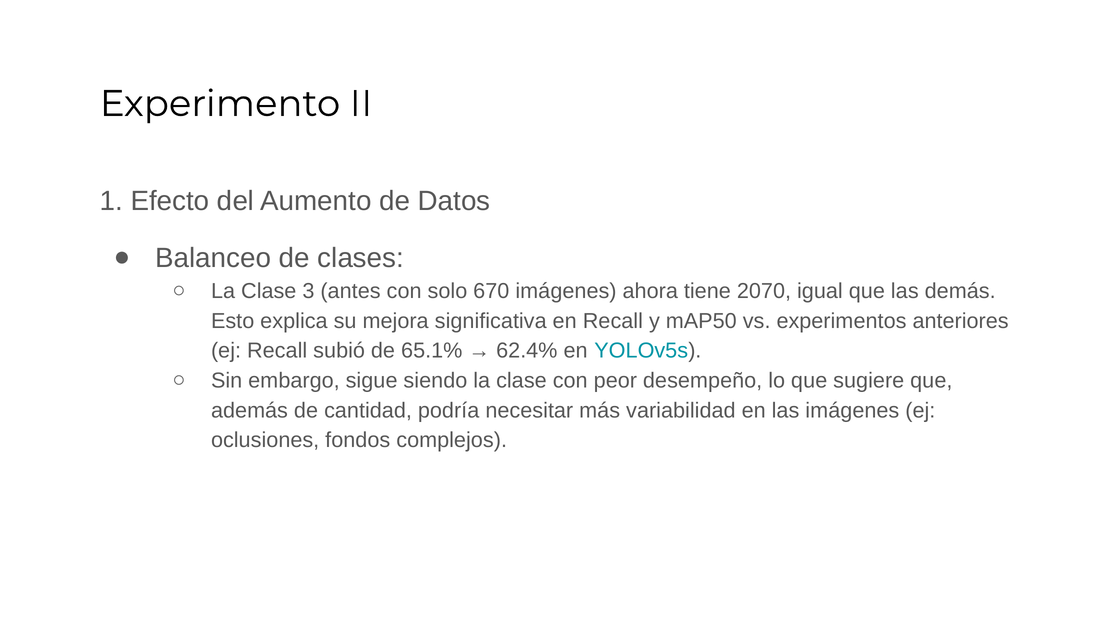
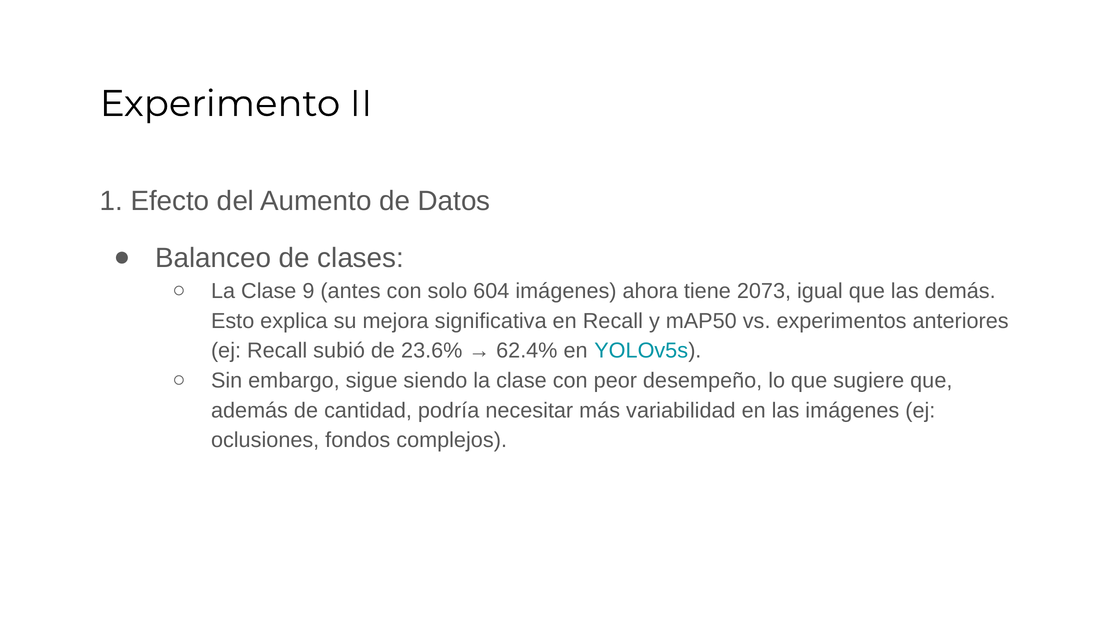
3: 3 -> 9
670: 670 -> 604
2070: 2070 -> 2073
65.1%: 65.1% -> 23.6%
